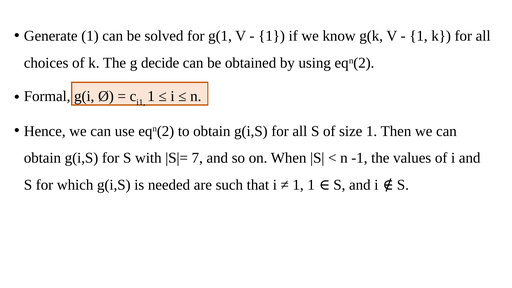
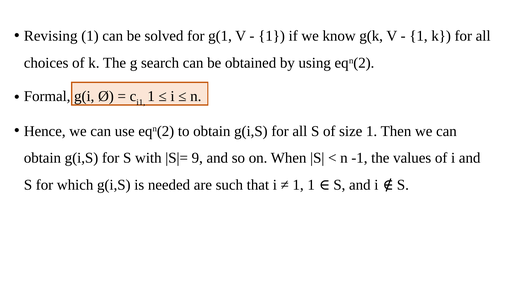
Generate: Generate -> Revising
decide: decide -> search
7: 7 -> 9
